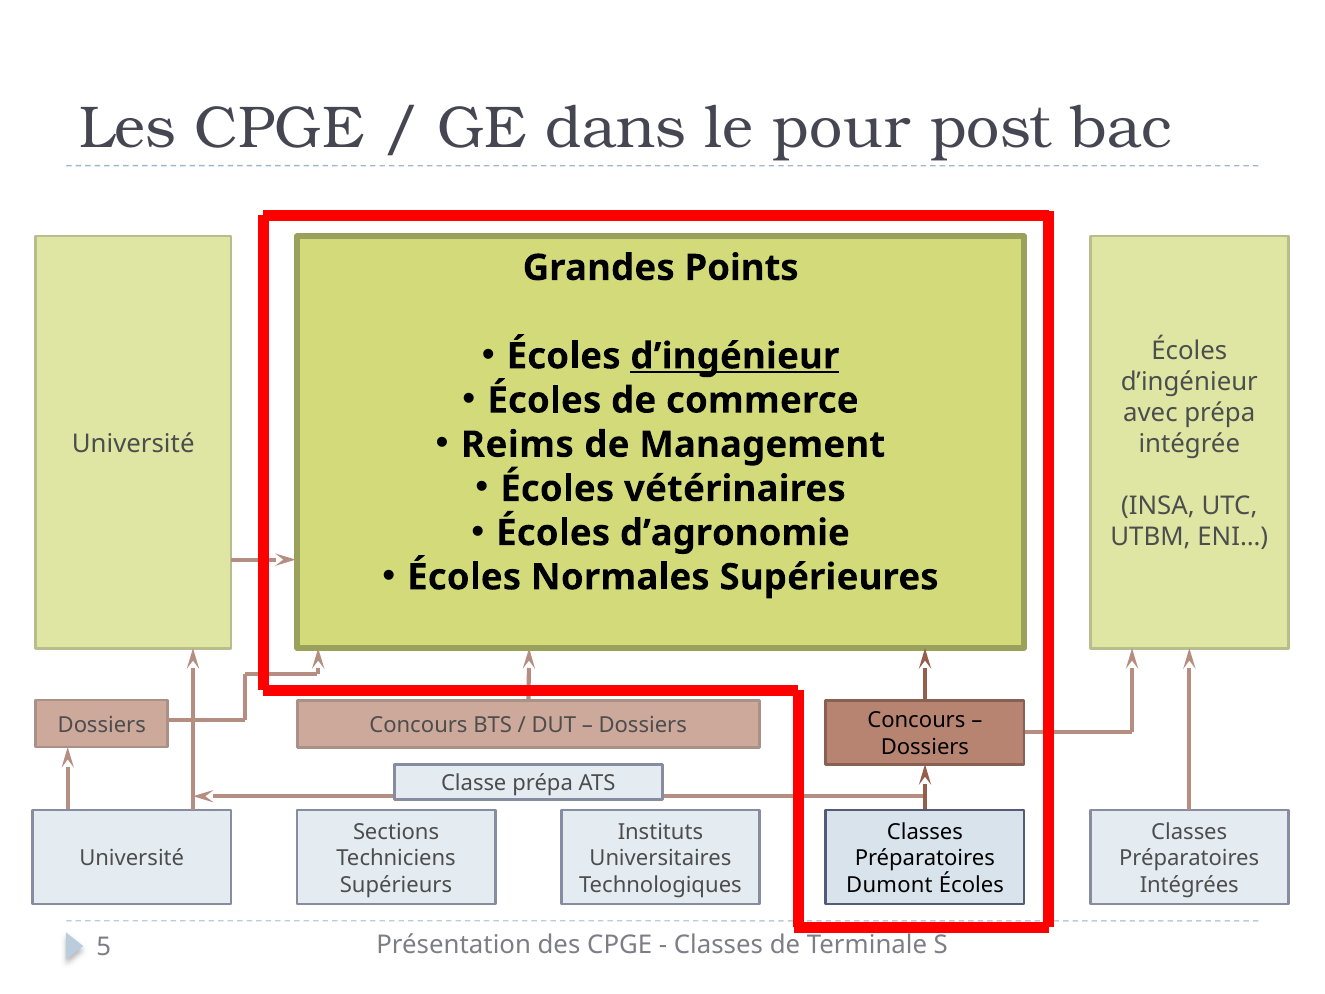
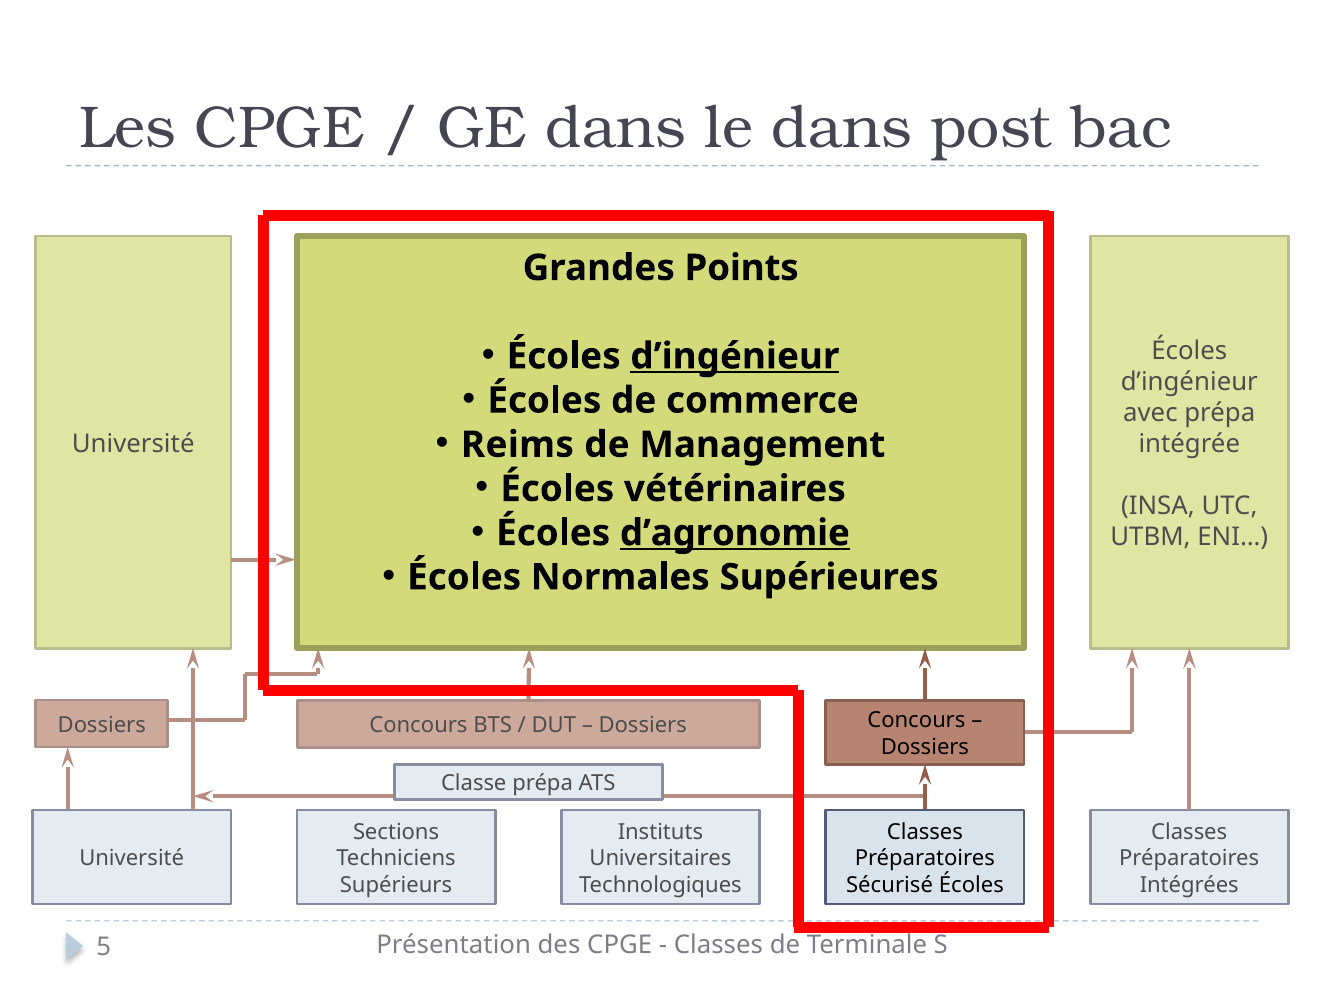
le pour: pour -> dans
d’agronomie underline: none -> present
Dumont: Dumont -> Sécurisé
